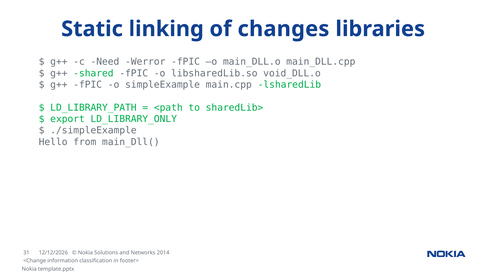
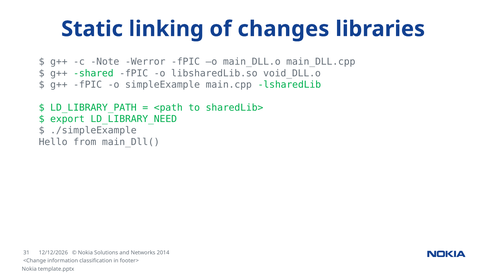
Need: Need -> Note
LD_LIBRARY_ONLY: LD_LIBRARY_ONLY -> LD_LIBRARY_NEED
